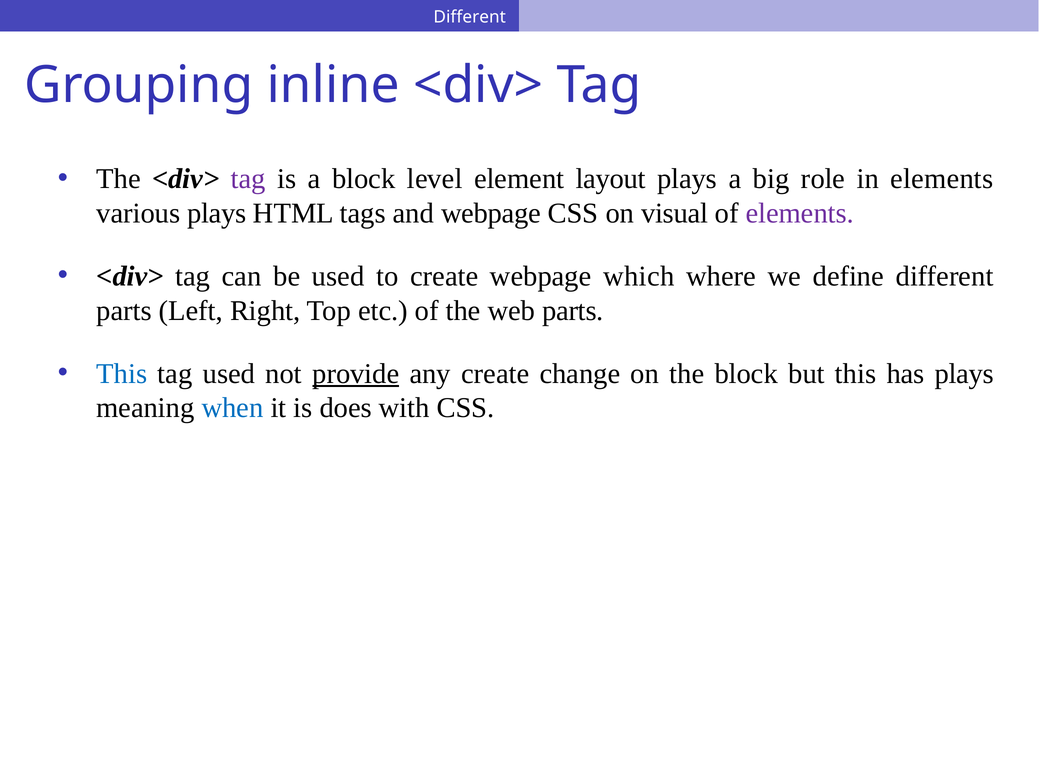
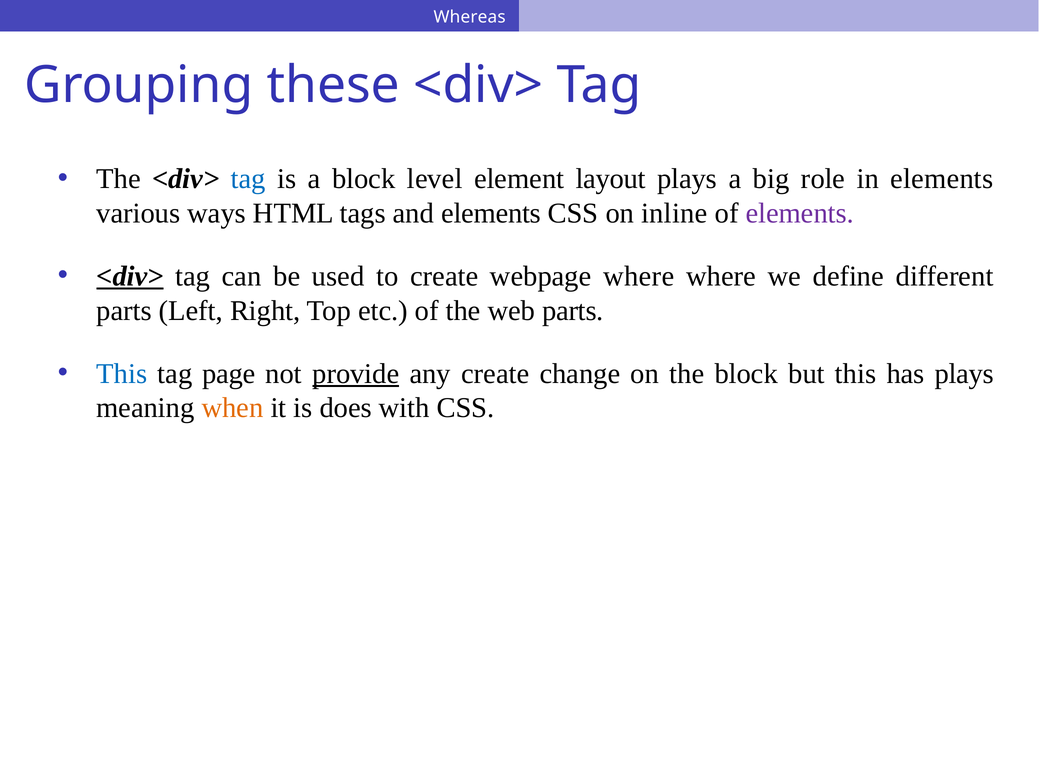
Different at (470, 17): Different -> Whereas
inline: inline -> these
tag at (248, 179) colour: purple -> blue
various plays: plays -> ways
and webpage: webpage -> elements
visual: visual -> inline
<div> at (130, 276) underline: none -> present
webpage which: which -> where
tag used: used -> page
when colour: blue -> orange
